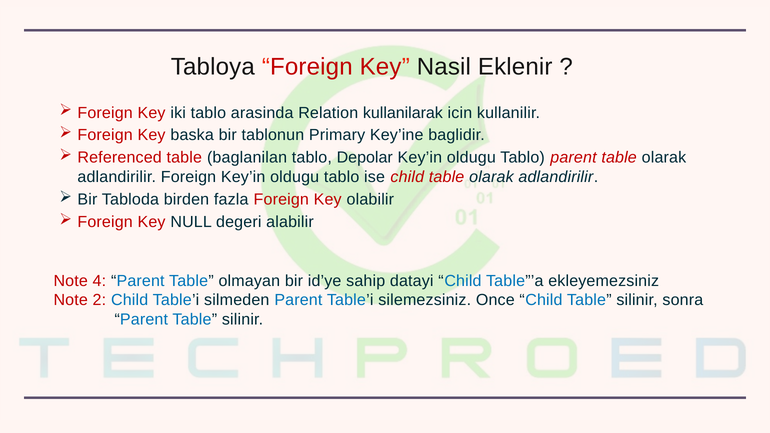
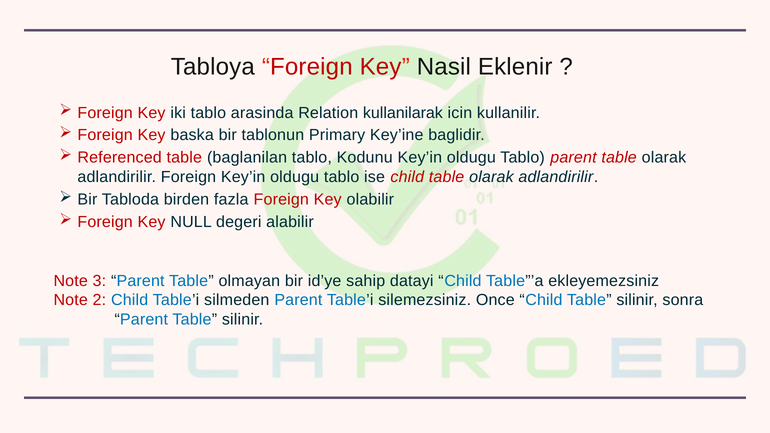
Depolar: Depolar -> Kodunu
4: 4 -> 3
